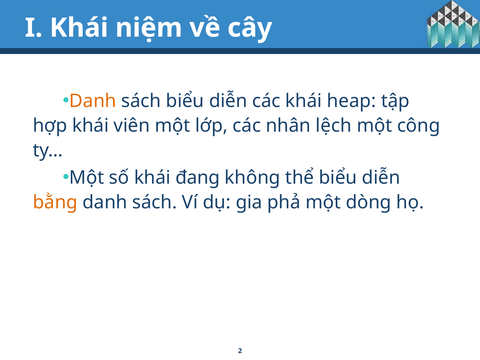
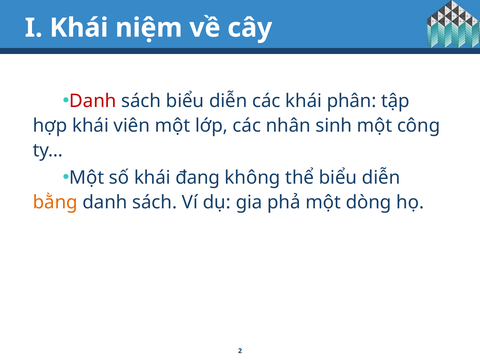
Danh at (93, 101) colour: orange -> red
heap: heap -> phân
lệch: lệch -> sinh
